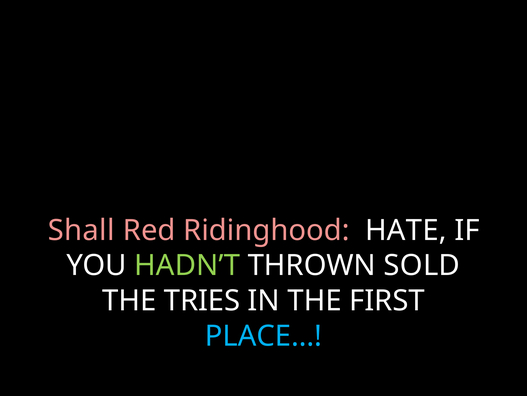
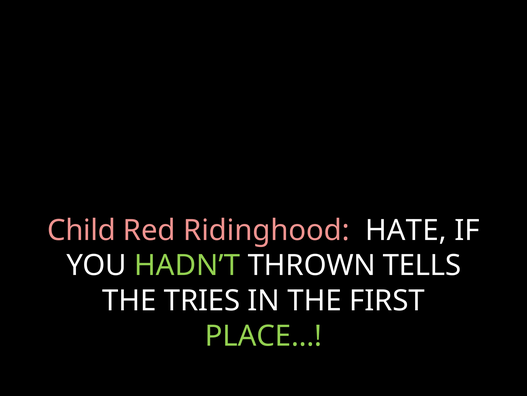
Shall: Shall -> Child
SOLD: SOLD -> TELLS
PLACE colour: light blue -> light green
